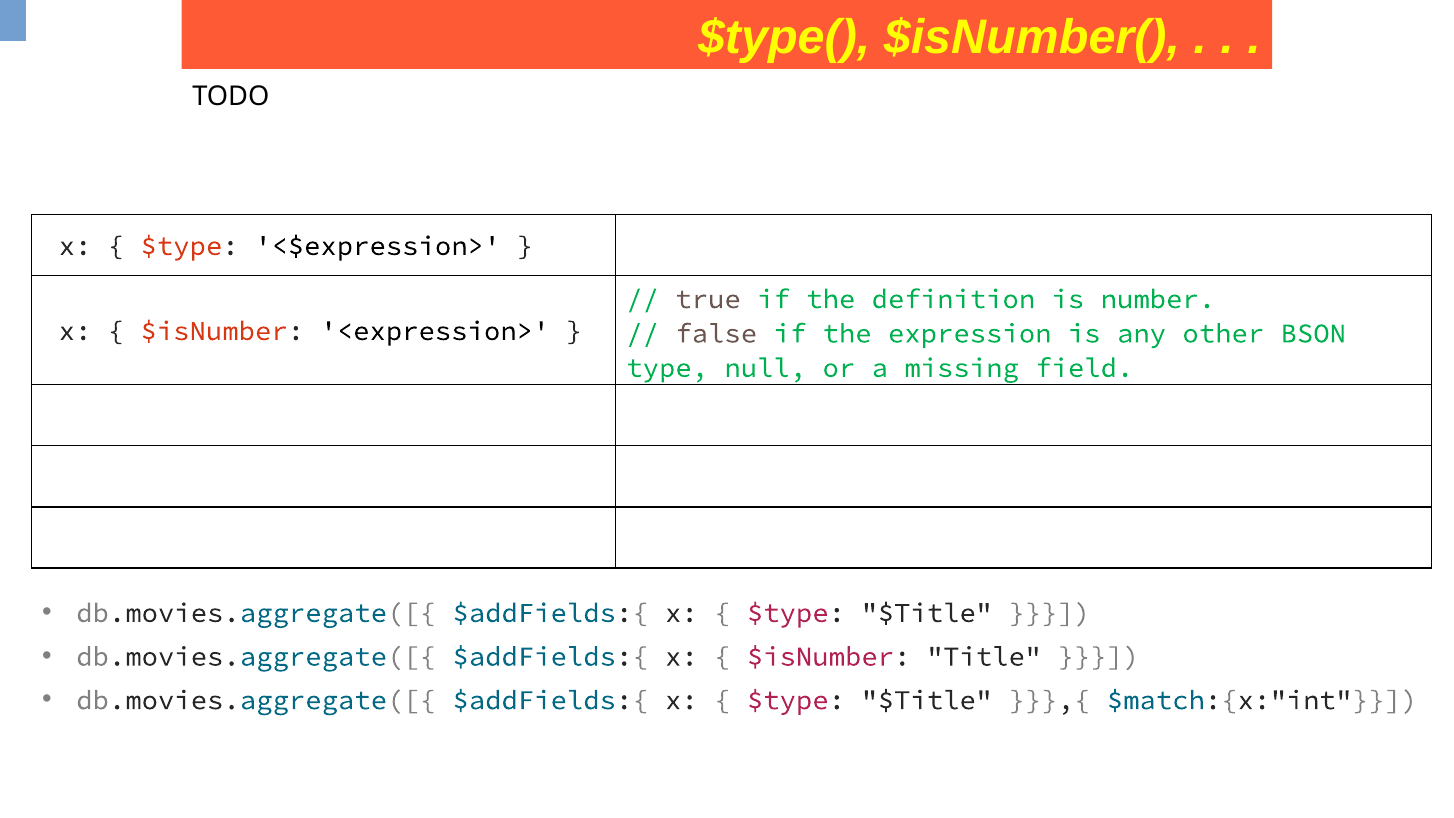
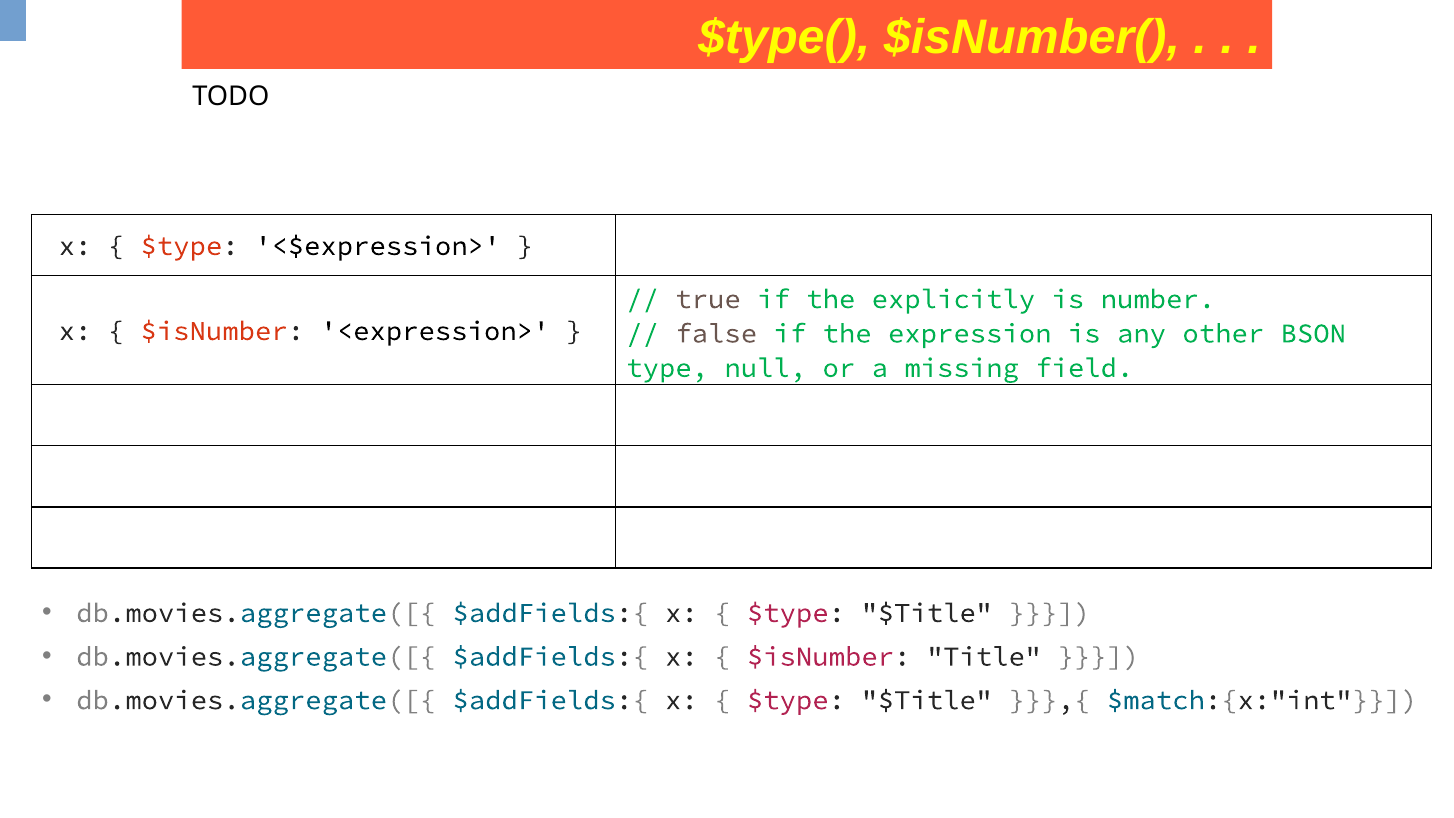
definition: definition -> explicitly
